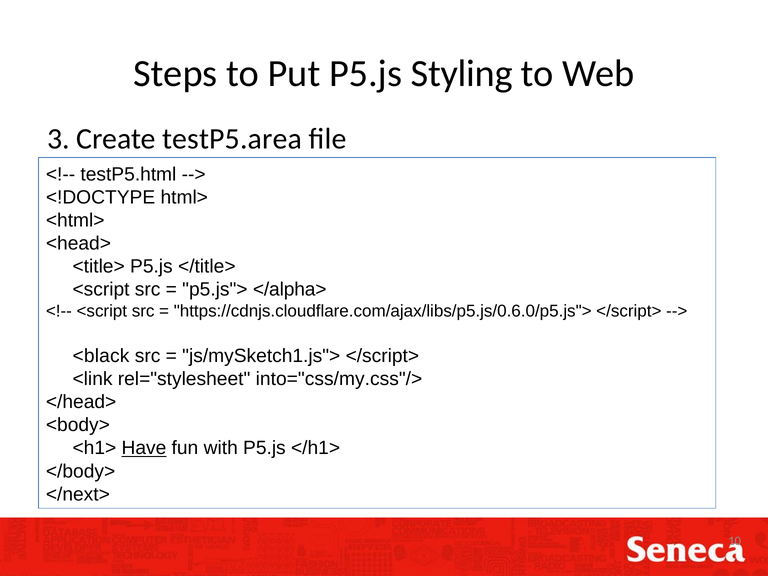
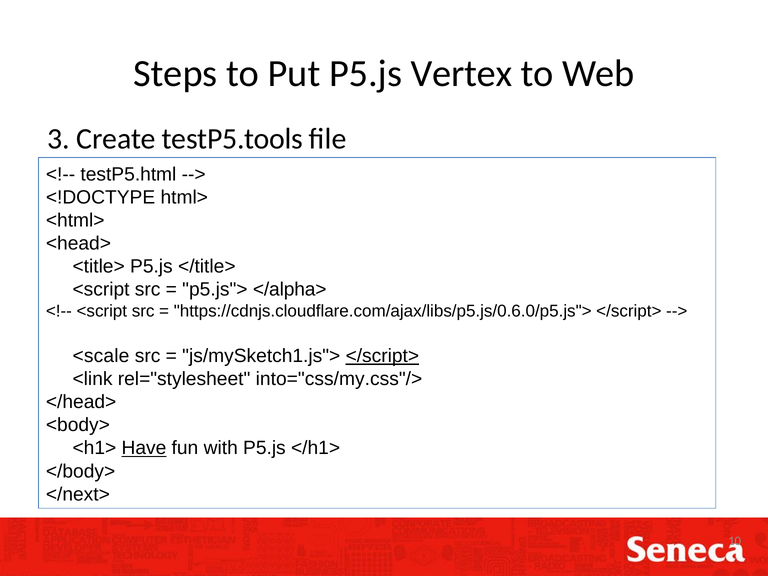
Styling: Styling -> Vertex
testP5.area: testP5.area -> testP5.tools
<black: <black -> <scale
</script> at (382, 356) underline: none -> present
